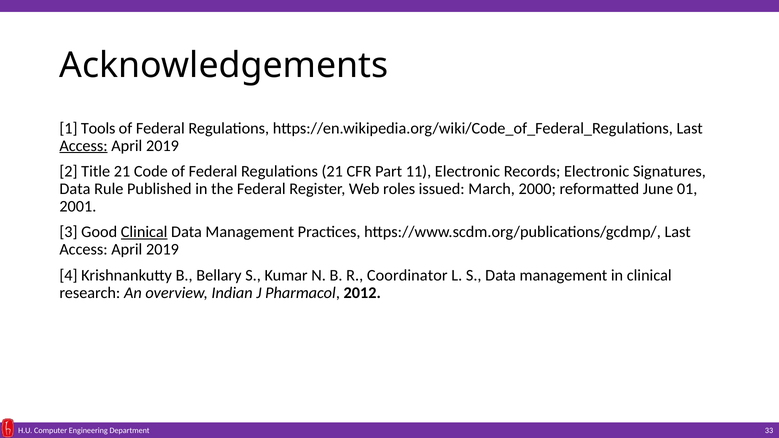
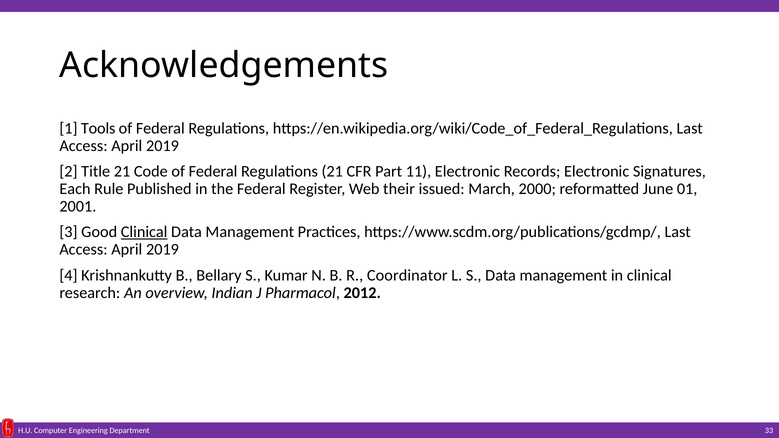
Access at (84, 146) underline: present -> none
Data at (75, 189): Data -> Each
roles: roles -> their
